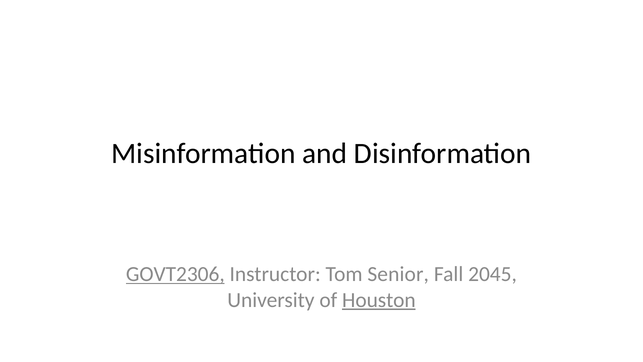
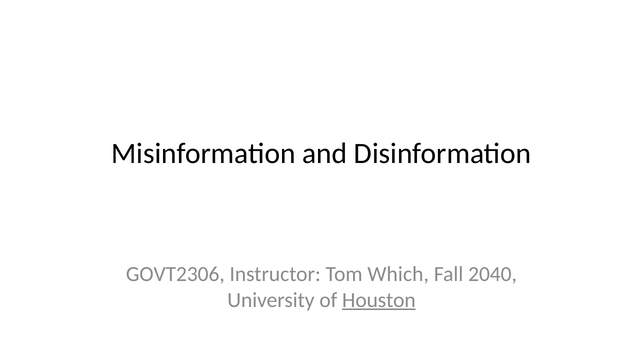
GOVT2306 underline: present -> none
Senior: Senior -> Which
2045: 2045 -> 2040
